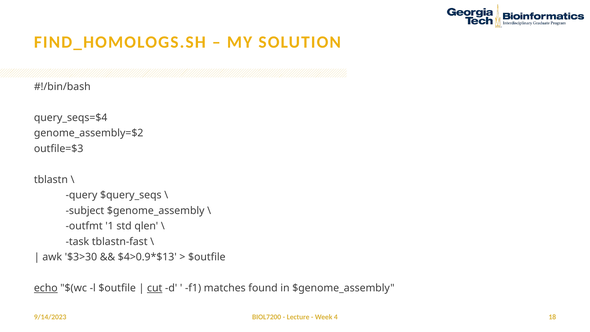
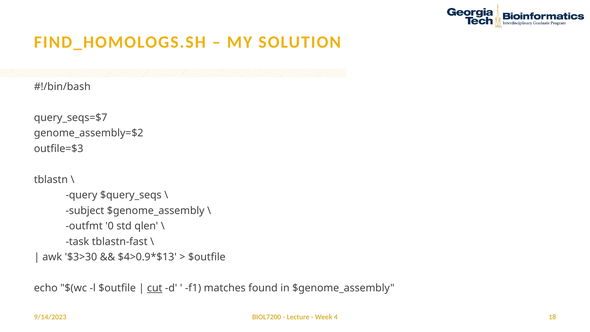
query_seqs=$4: query_seqs=$4 -> query_seqs=$7
1: 1 -> 0
echo underline: present -> none
